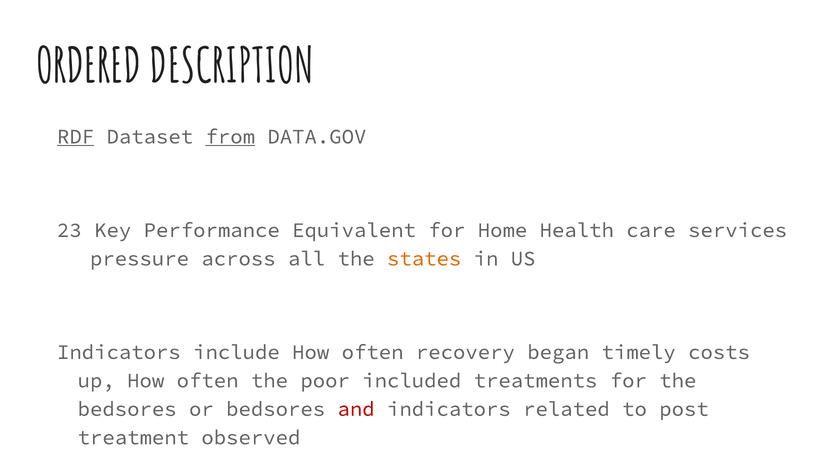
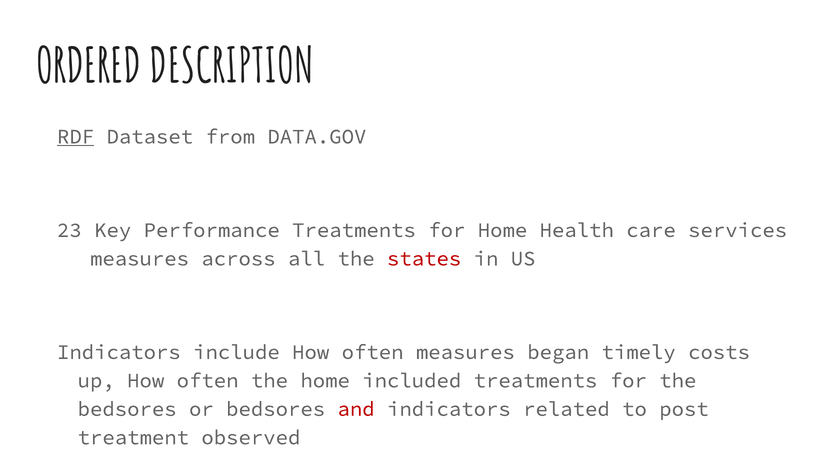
from underline: present -> none
Performance Equivalent: Equivalent -> Treatments
pressure at (140, 259): pressure -> measures
states colour: orange -> red
often recovery: recovery -> measures
the poor: poor -> home
